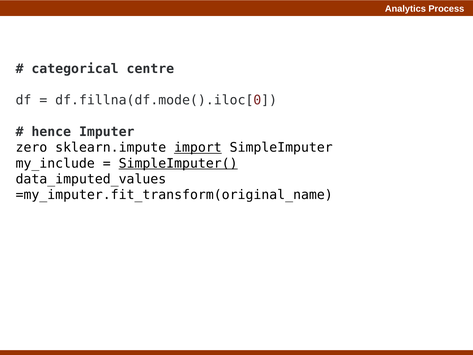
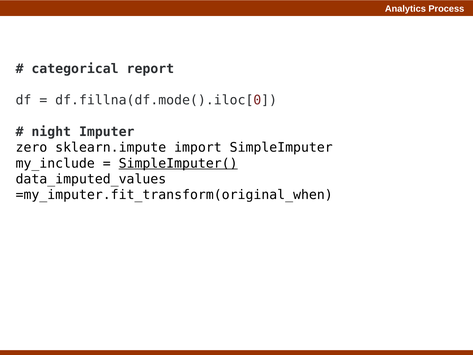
centre: centre -> report
hence: hence -> night
import underline: present -> none
=my_imputer.fit_transform(original_name: =my_imputer.fit_transform(original_name -> =my_imputer.fit_transform(original_when
